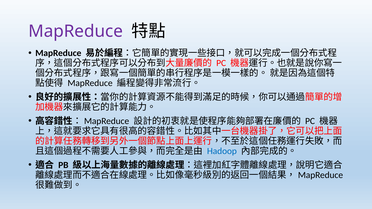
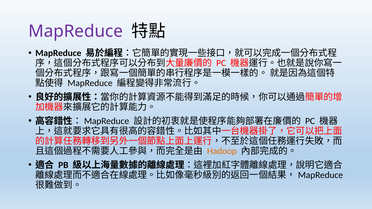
Hadoop colour: blue -> orange
